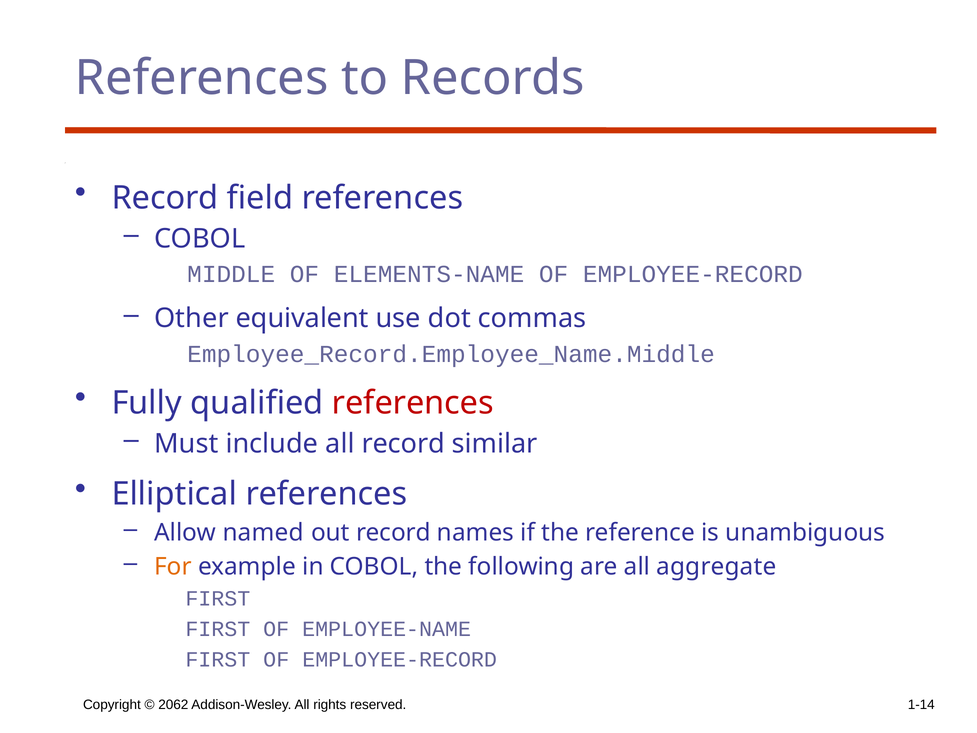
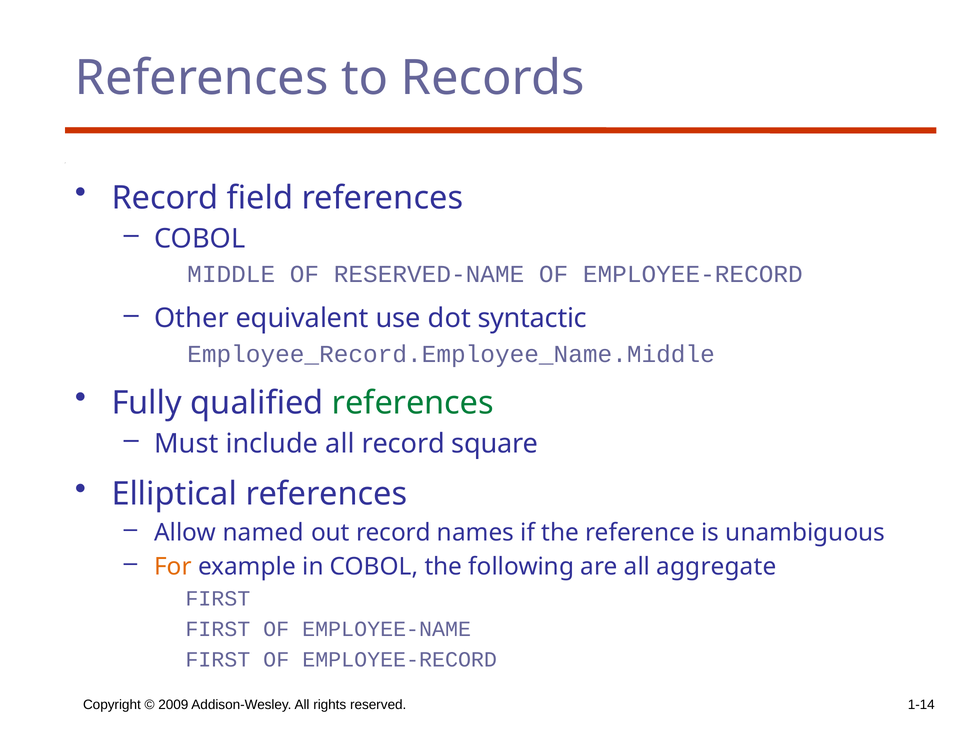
ELEMENTS-NAME: ELEMENTS-NAME -> RESERVED-NAME
commas: commas -> syntactic
references at (413, 403) colour: red -> green
similar: similar -> square
2062: 2062 -> 2009
